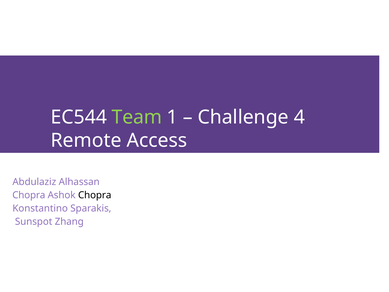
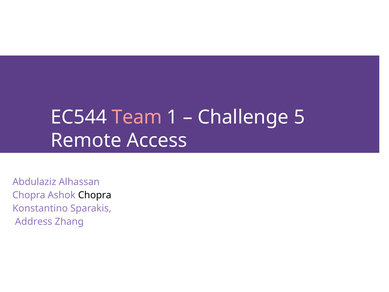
Team colour: light green -> pink
4: 4 -> 5
Sunspot: Sunspot -> Address
